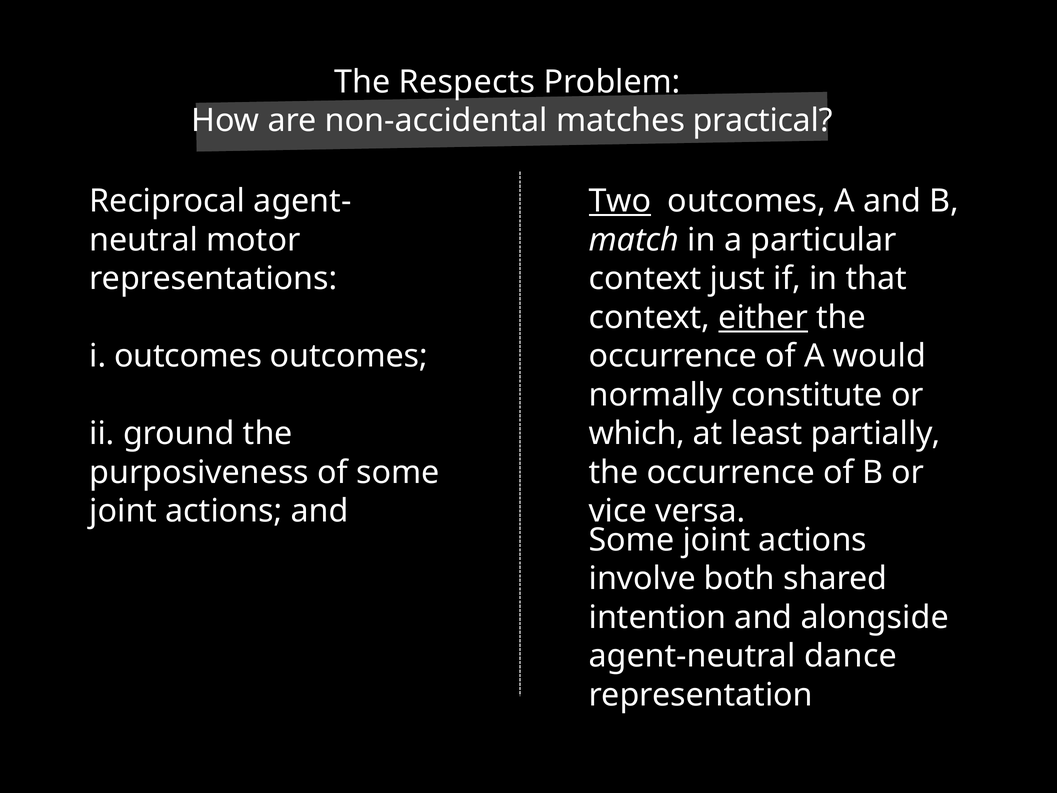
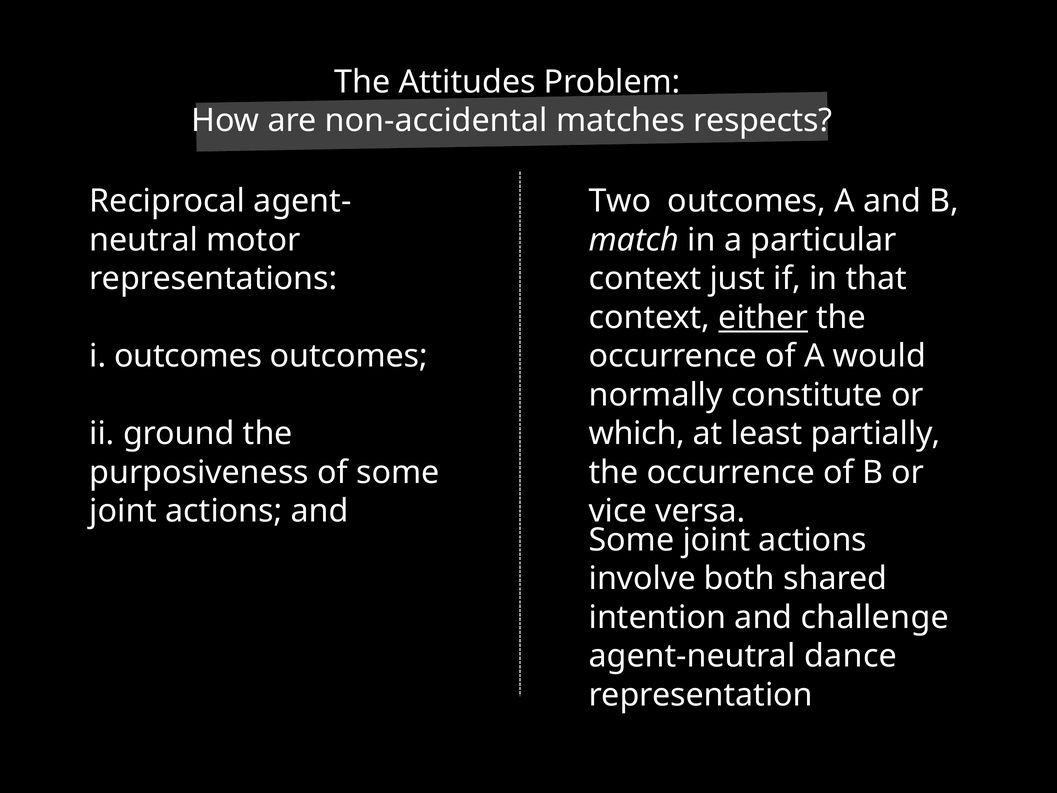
Respects: Respects -> Attitudes
practical: practical -> respects
Two underline: present -> none
alongside: alongside -> challenge
